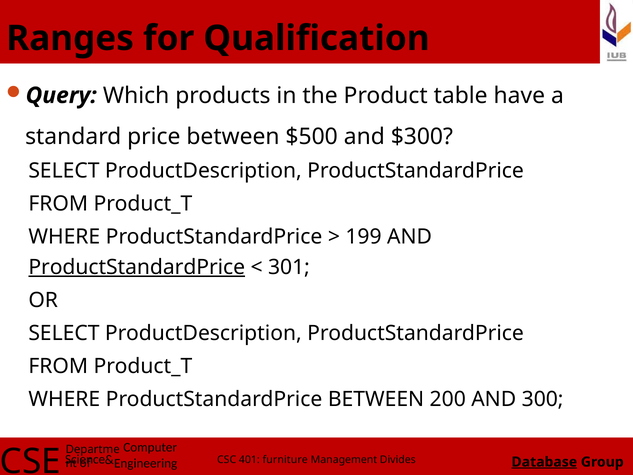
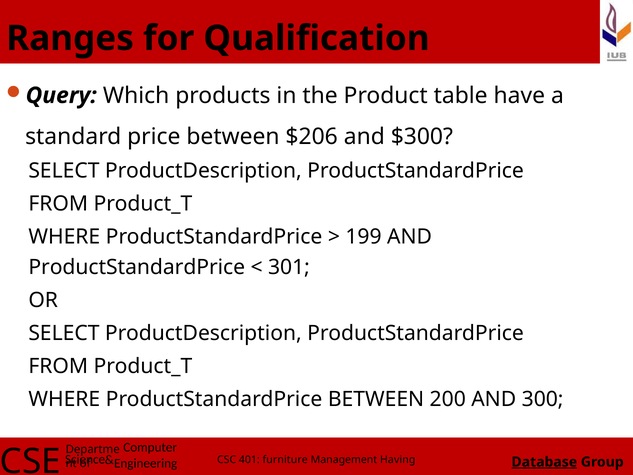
$500: $500 -> $206
ProductStandardPrice at (137, 267) underline: present -> none
Divides: Divides -> Having
